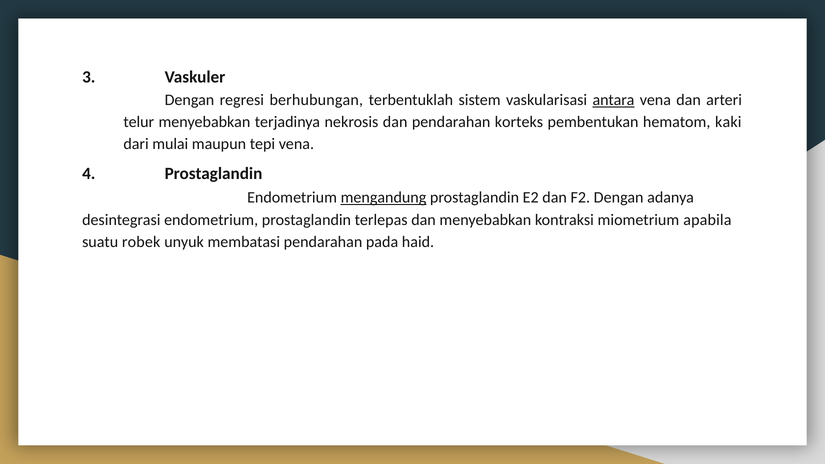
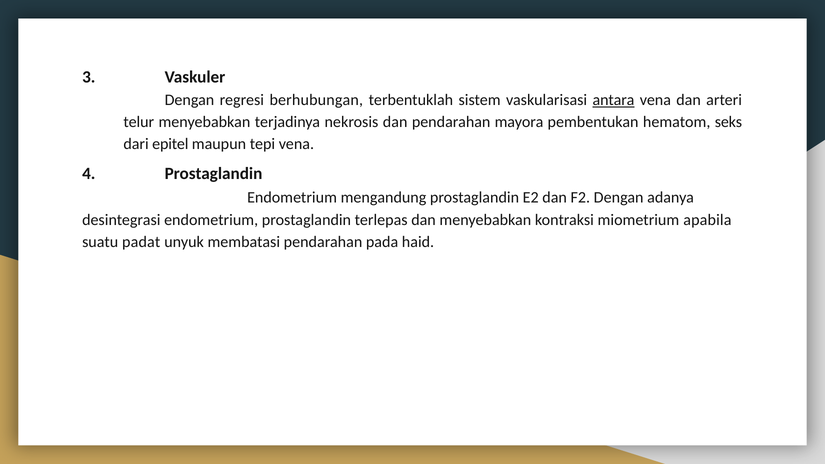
korteks: korteks -> mayora
kaki: kaki -> seks
mulai: mulai -> epitel
mengandung underline: present -> none
robek: robek -> padat
